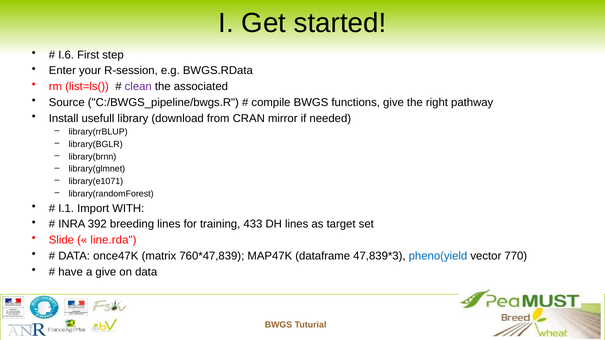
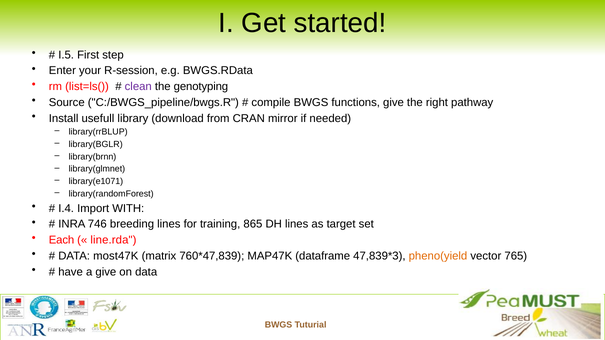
I.6: I.6 -> I.5
associated: associated -> genotyping
I.1: I.1 -> I.4
392: 392 -> 746
433: 433 -> 865
Slide: Slide -> Each
once47K: once47K -> most47K
pheno(yield colour: blue -> orange
770: 770 -> 765
